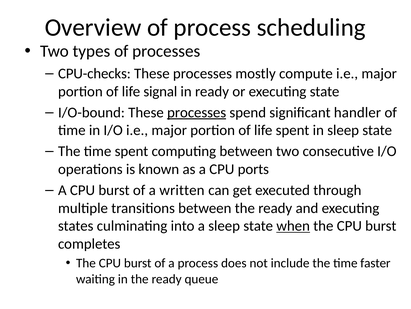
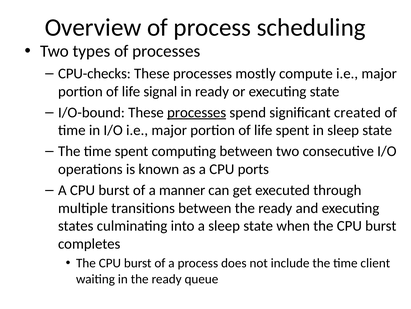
handler: handler -> created
written: written -> manner
when underline: present -> none
faster: faster -> client
